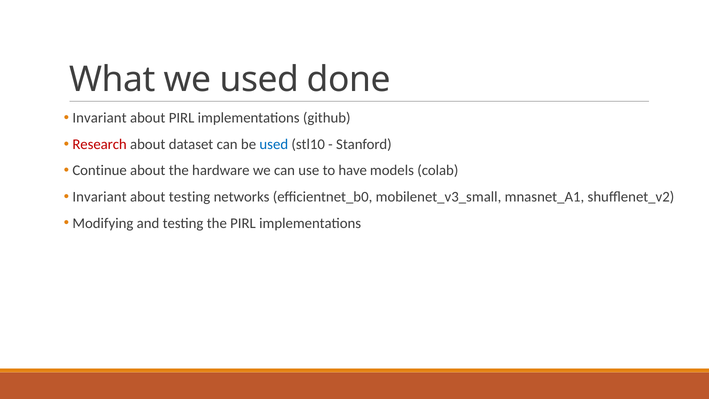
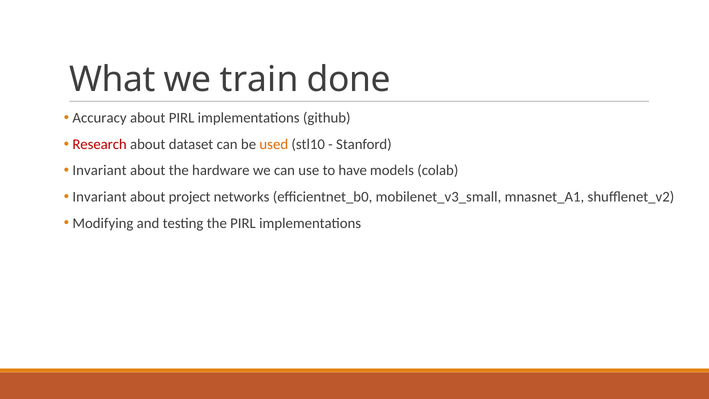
we used: used -> train
Invariant at (100, 118): Invariant -> Accuracy
used at (274, 144) colour: blue -> orange
Continue at (100, 170): Continue -> Invariant
about testing: testing -> project
